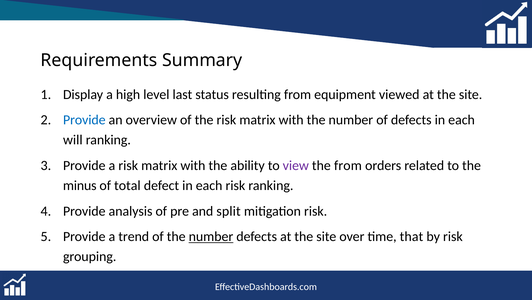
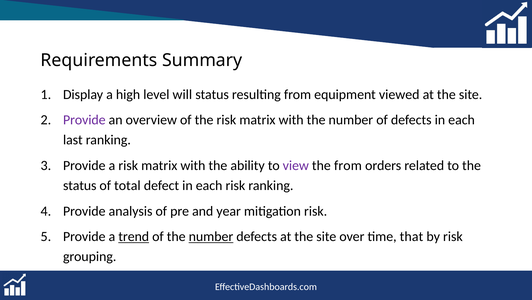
last: last -> will
Provide at (84, 120) colour: blue -> purple
will: will -> last
minus at (80, 185): minus -> status
split: split -> year
trend underline: none -> present
